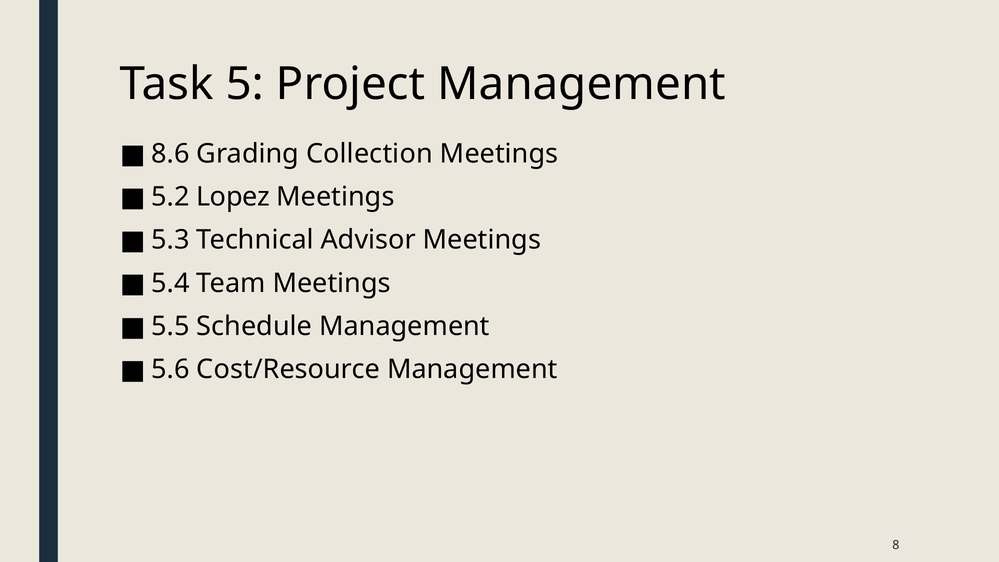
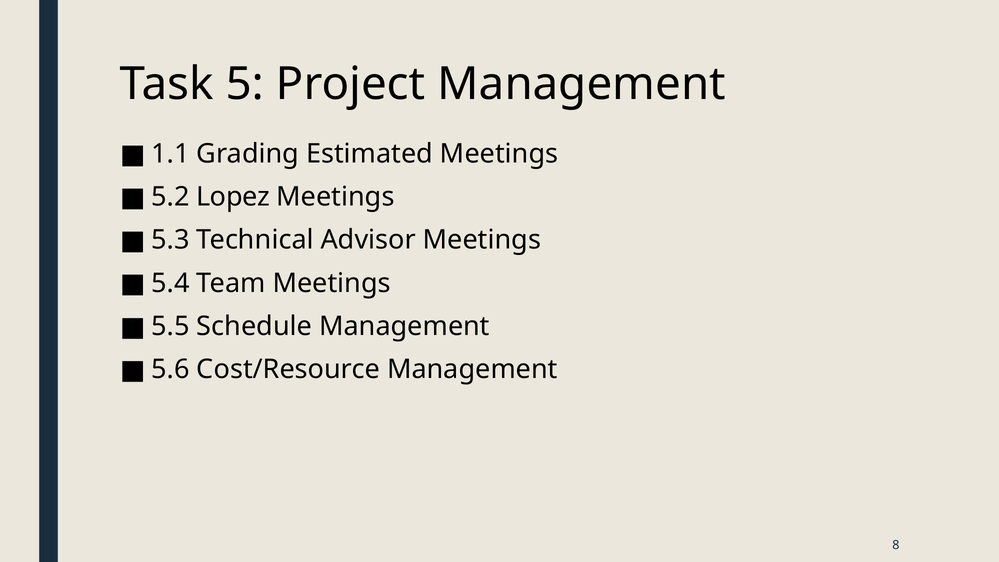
8.6: 8.6 -> 1.1
Collection: Collection -> Estimated
